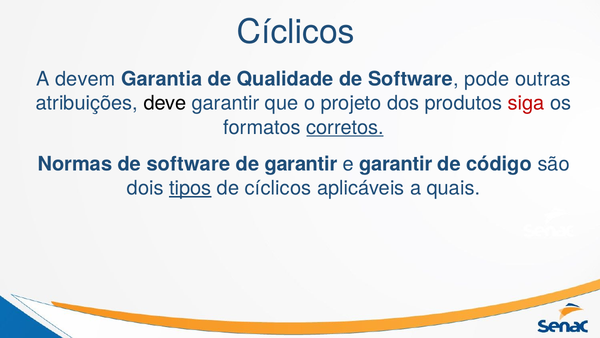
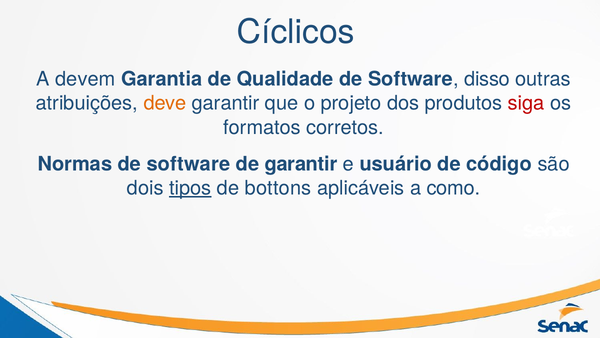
pode: pode -> disso
deve colour: black -> orange
corretos underline: present -> none
e garantir: garantir -> usuário
de cíclicos: cíclicos -> bottons
quais: quais -> como
